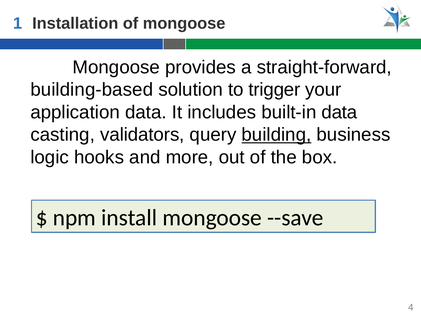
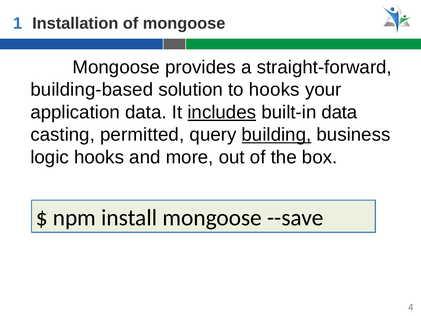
to trigger: trigger -> hooks
includes underline: none -> present
validators: validators -> permitted
